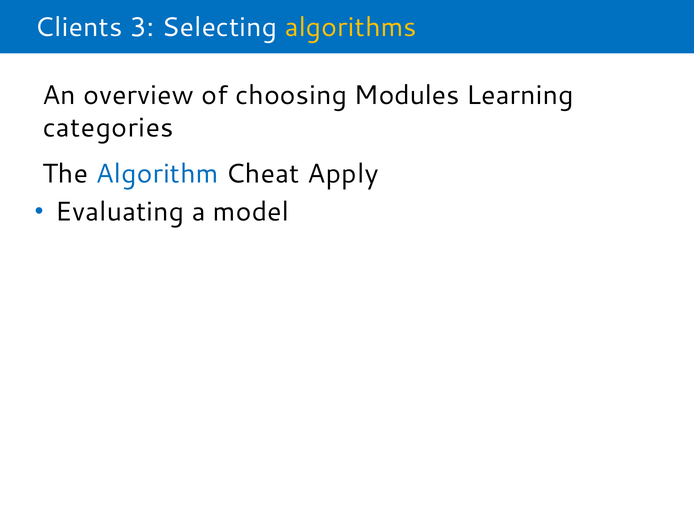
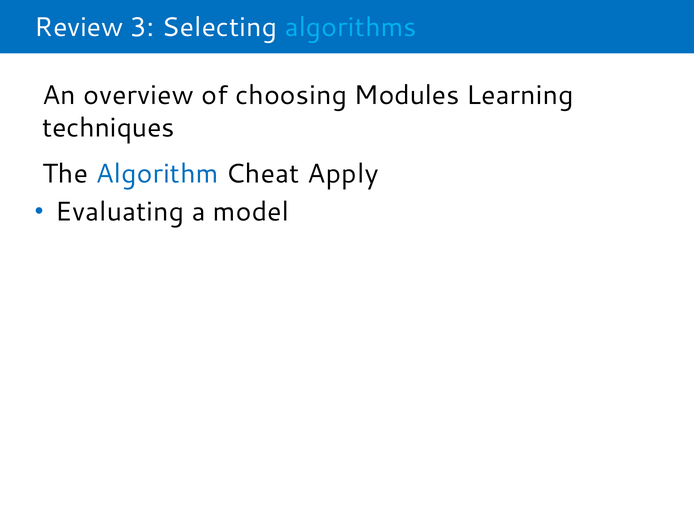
Clients: Clients -> Review
algorithms colour: yellow -> light blue
categories: categories -> techniques
